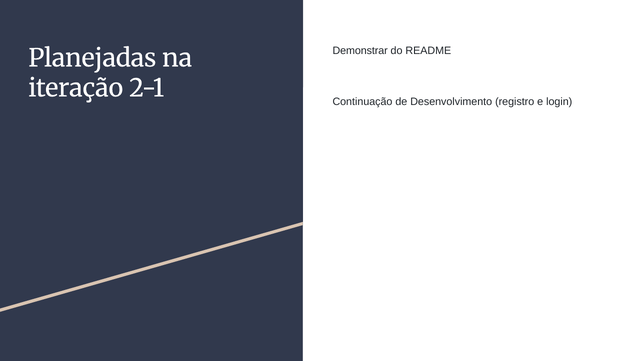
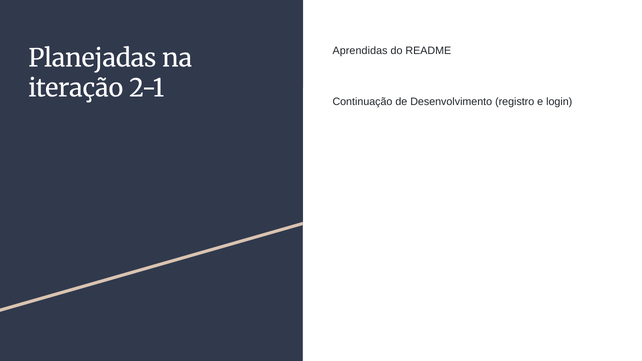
Demonstrar: Demonstrar -> Aprendidas
